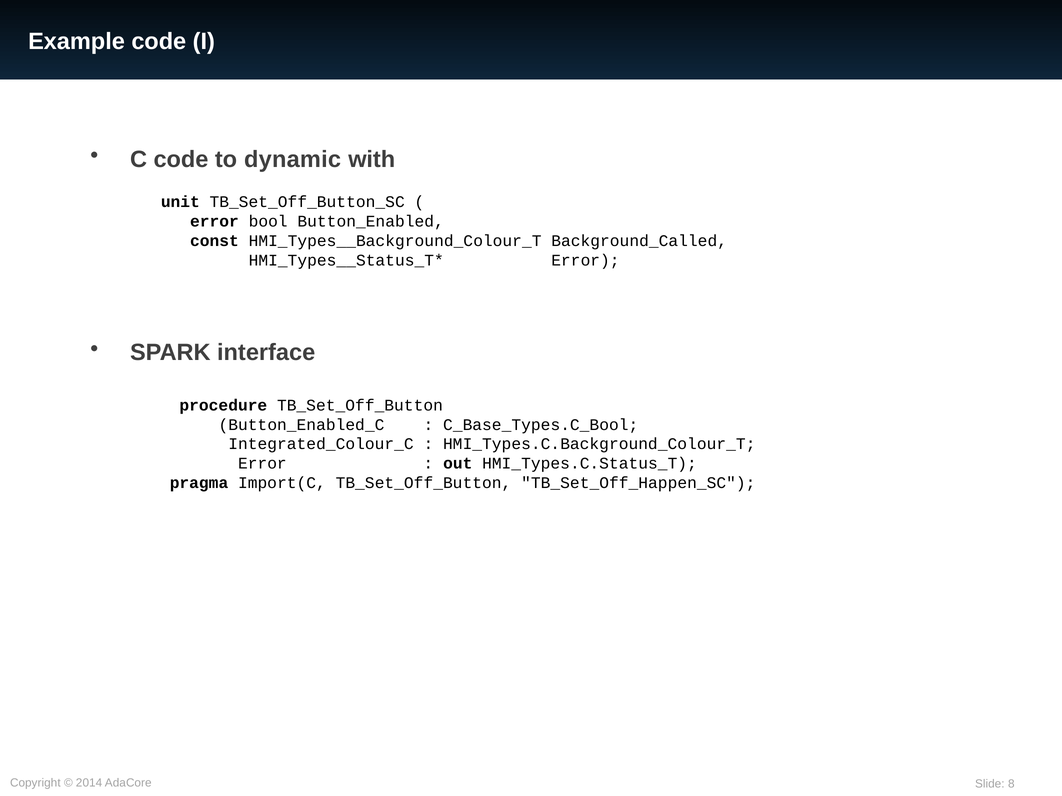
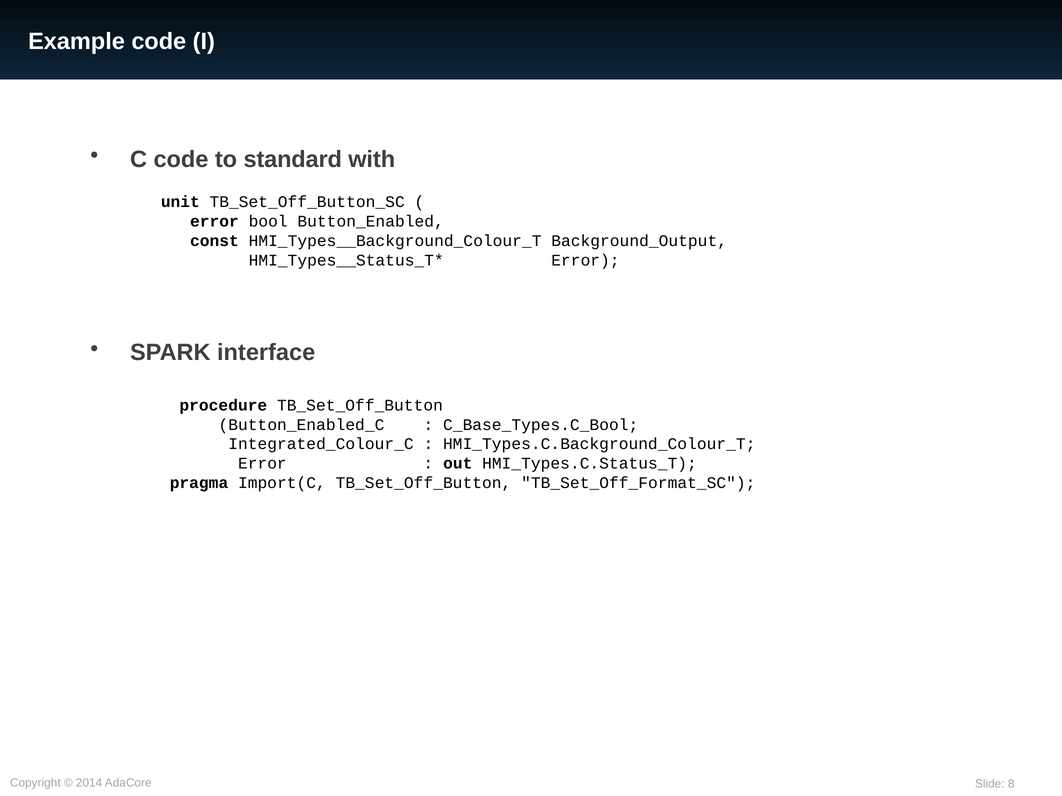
dynamic: dynamic -> standard
Background_Called: Background_Called -> Background_Output
TB_Set_Off_Happen_SC: TB_Set_Off_Happen_SC -> TB_Set_Off_Format_SC
